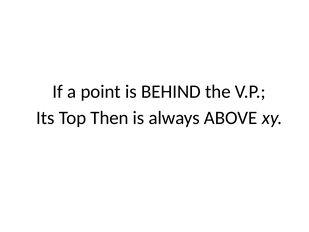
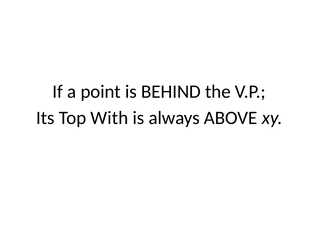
Then: Then -> With
